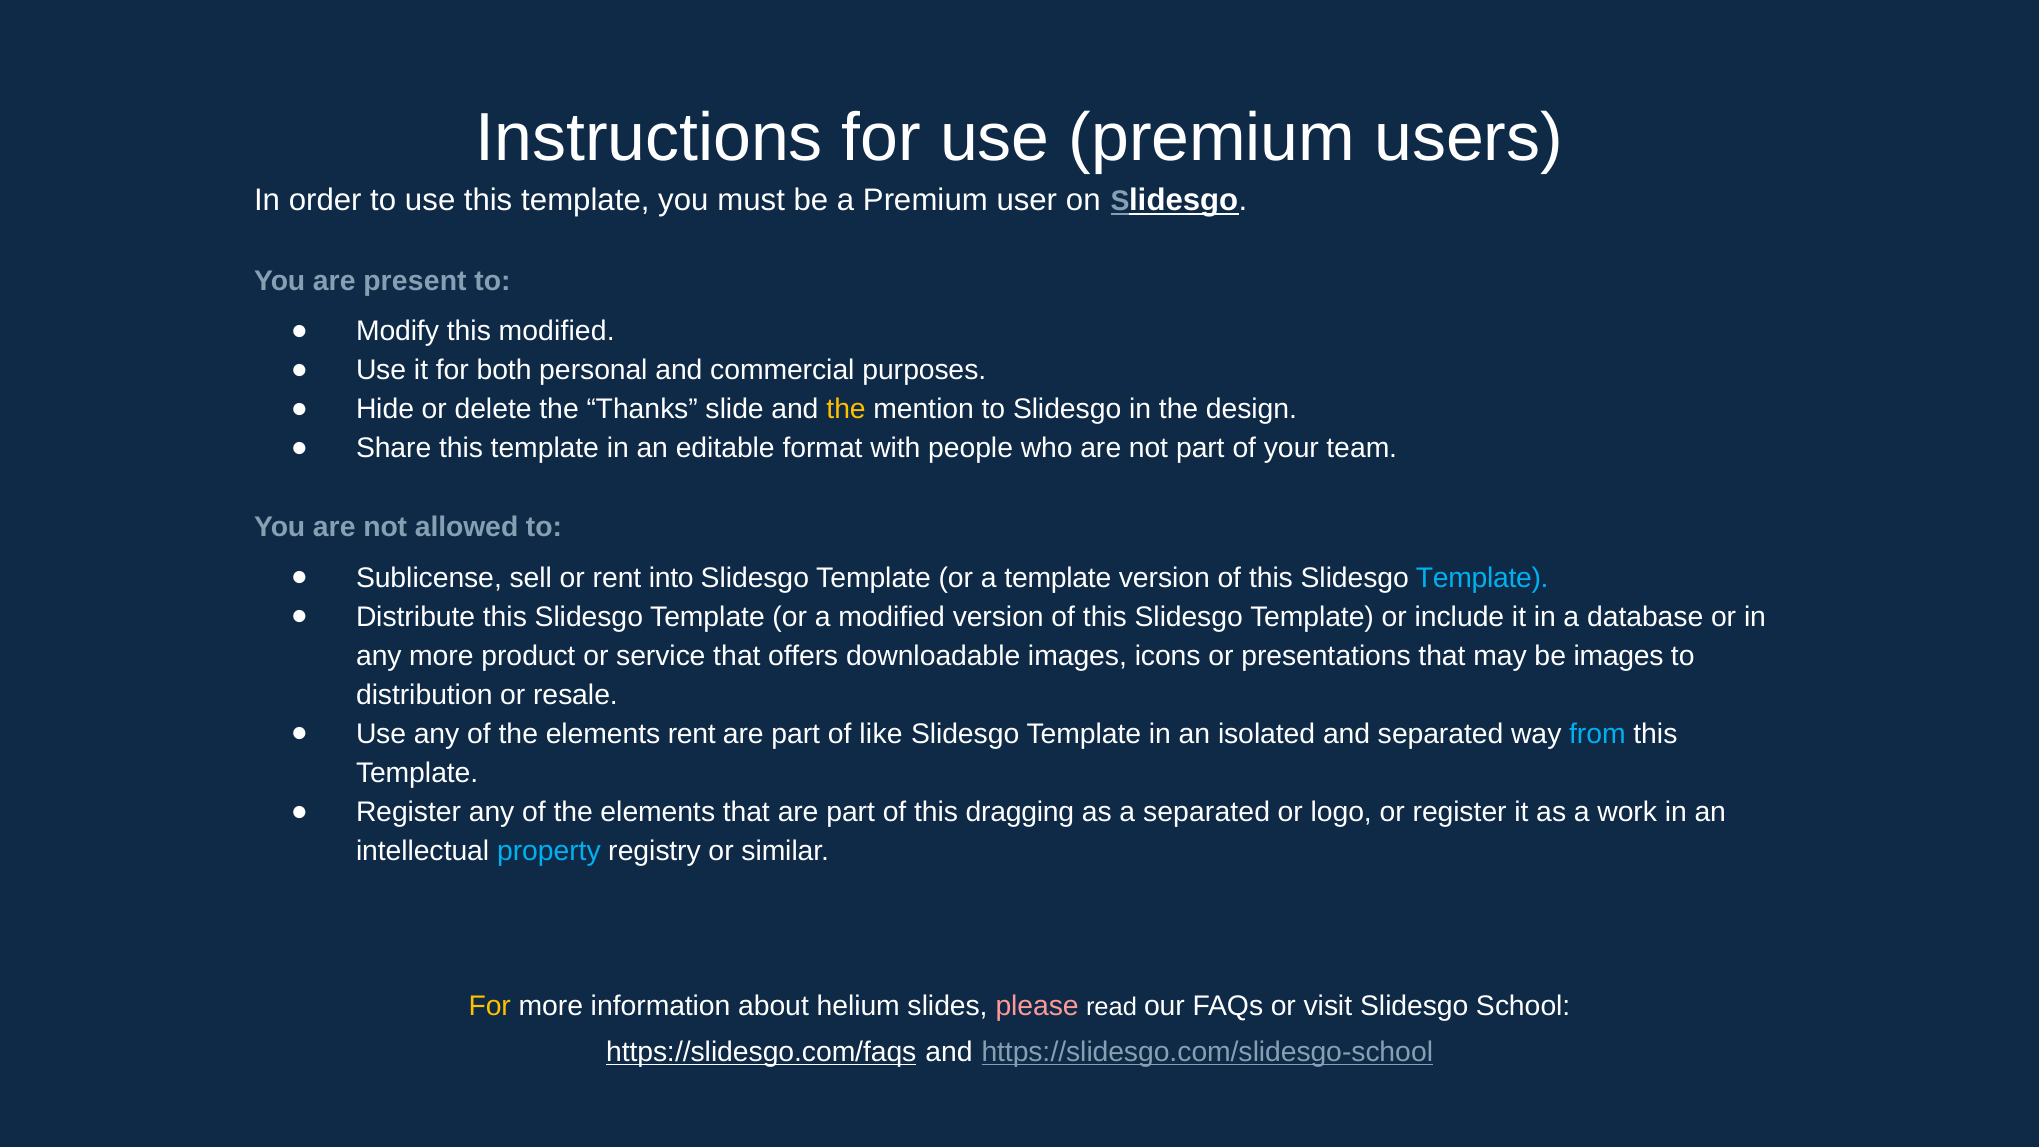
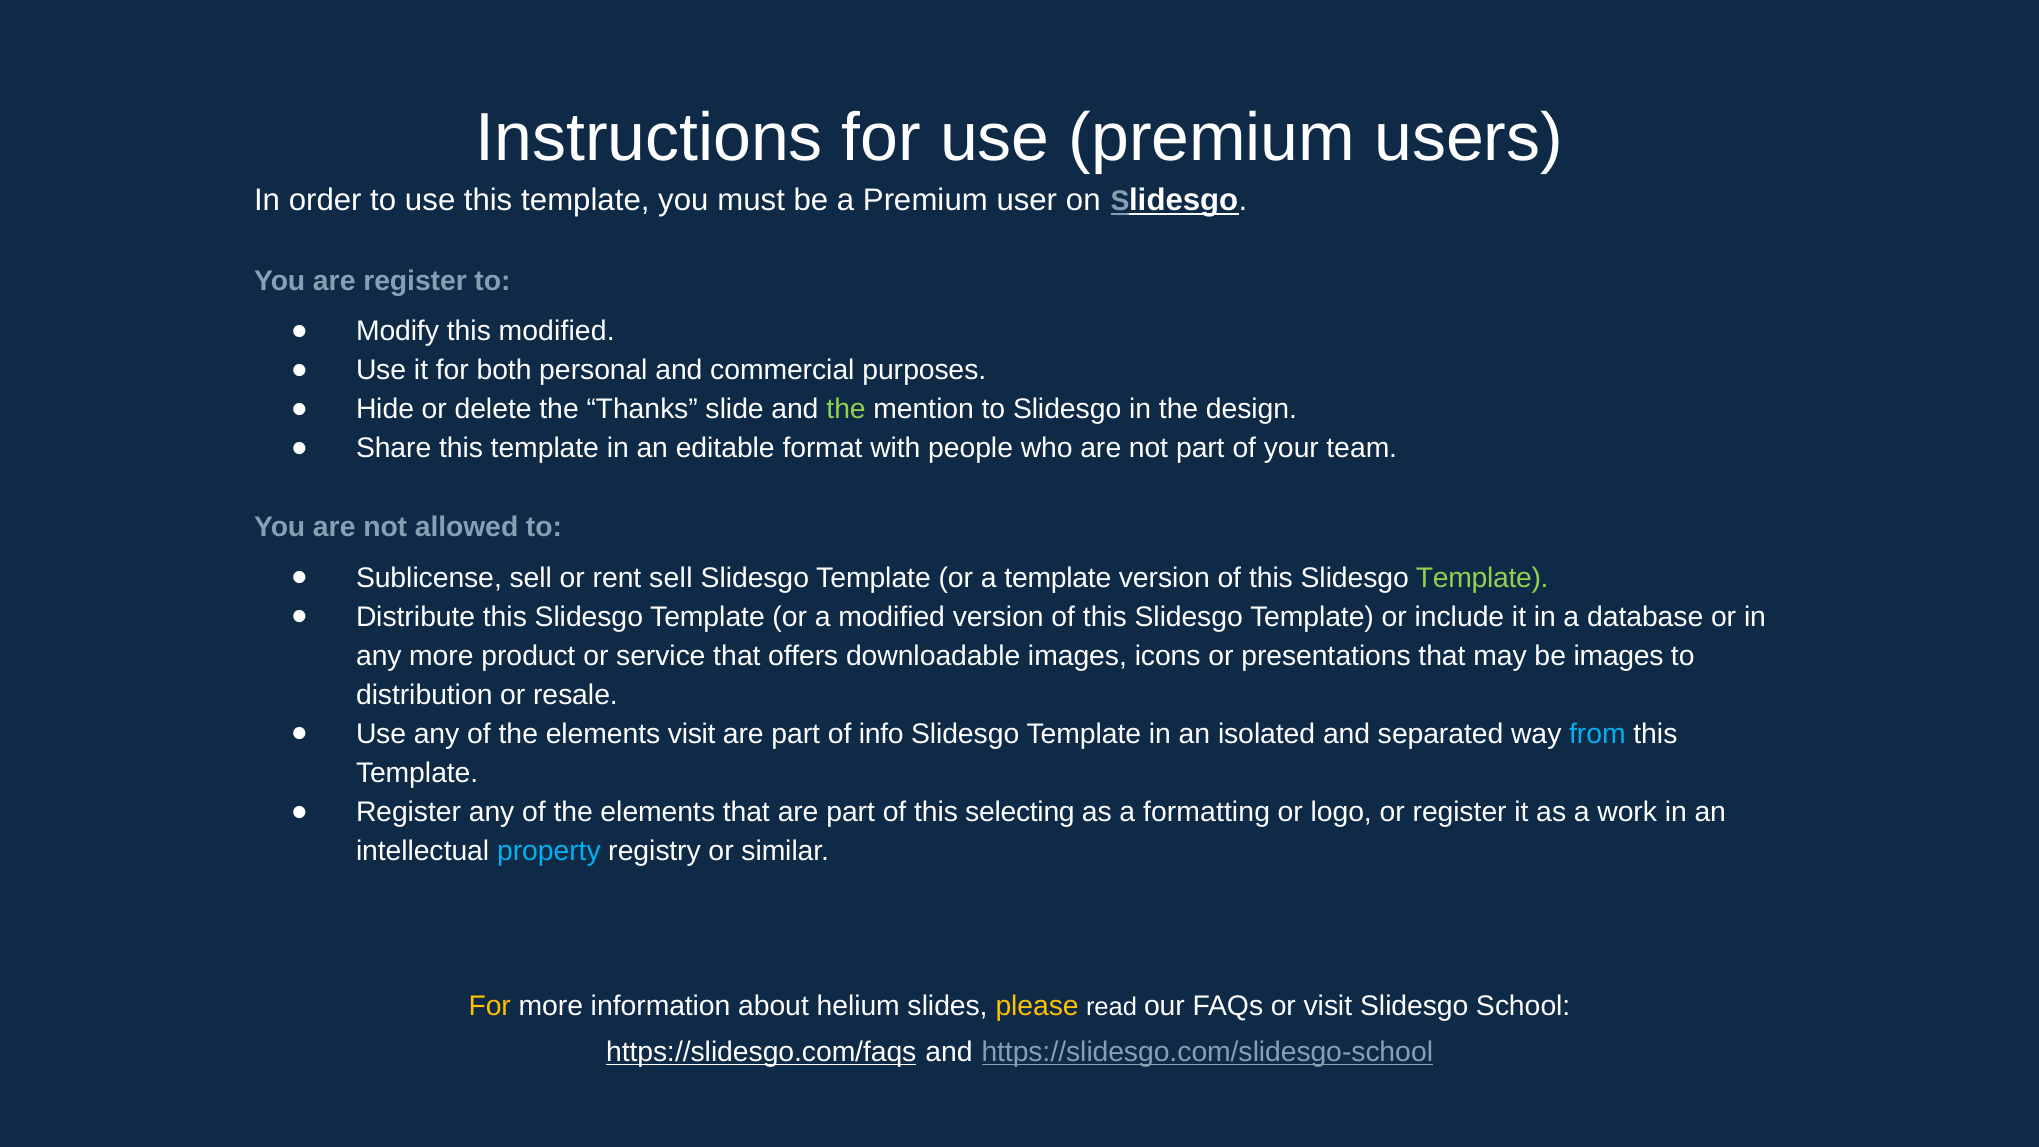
are present: present -> register
the at (846, 410) colour: yellow -> light green
rent into: into -> sell
Template at (1482, 578) colour: light blue -> light green
elements rent: rent -> visit
like: like -> info
dragging: dragging -> selecting
a separated: separated -> formatting
please colour: pink -> yellow
